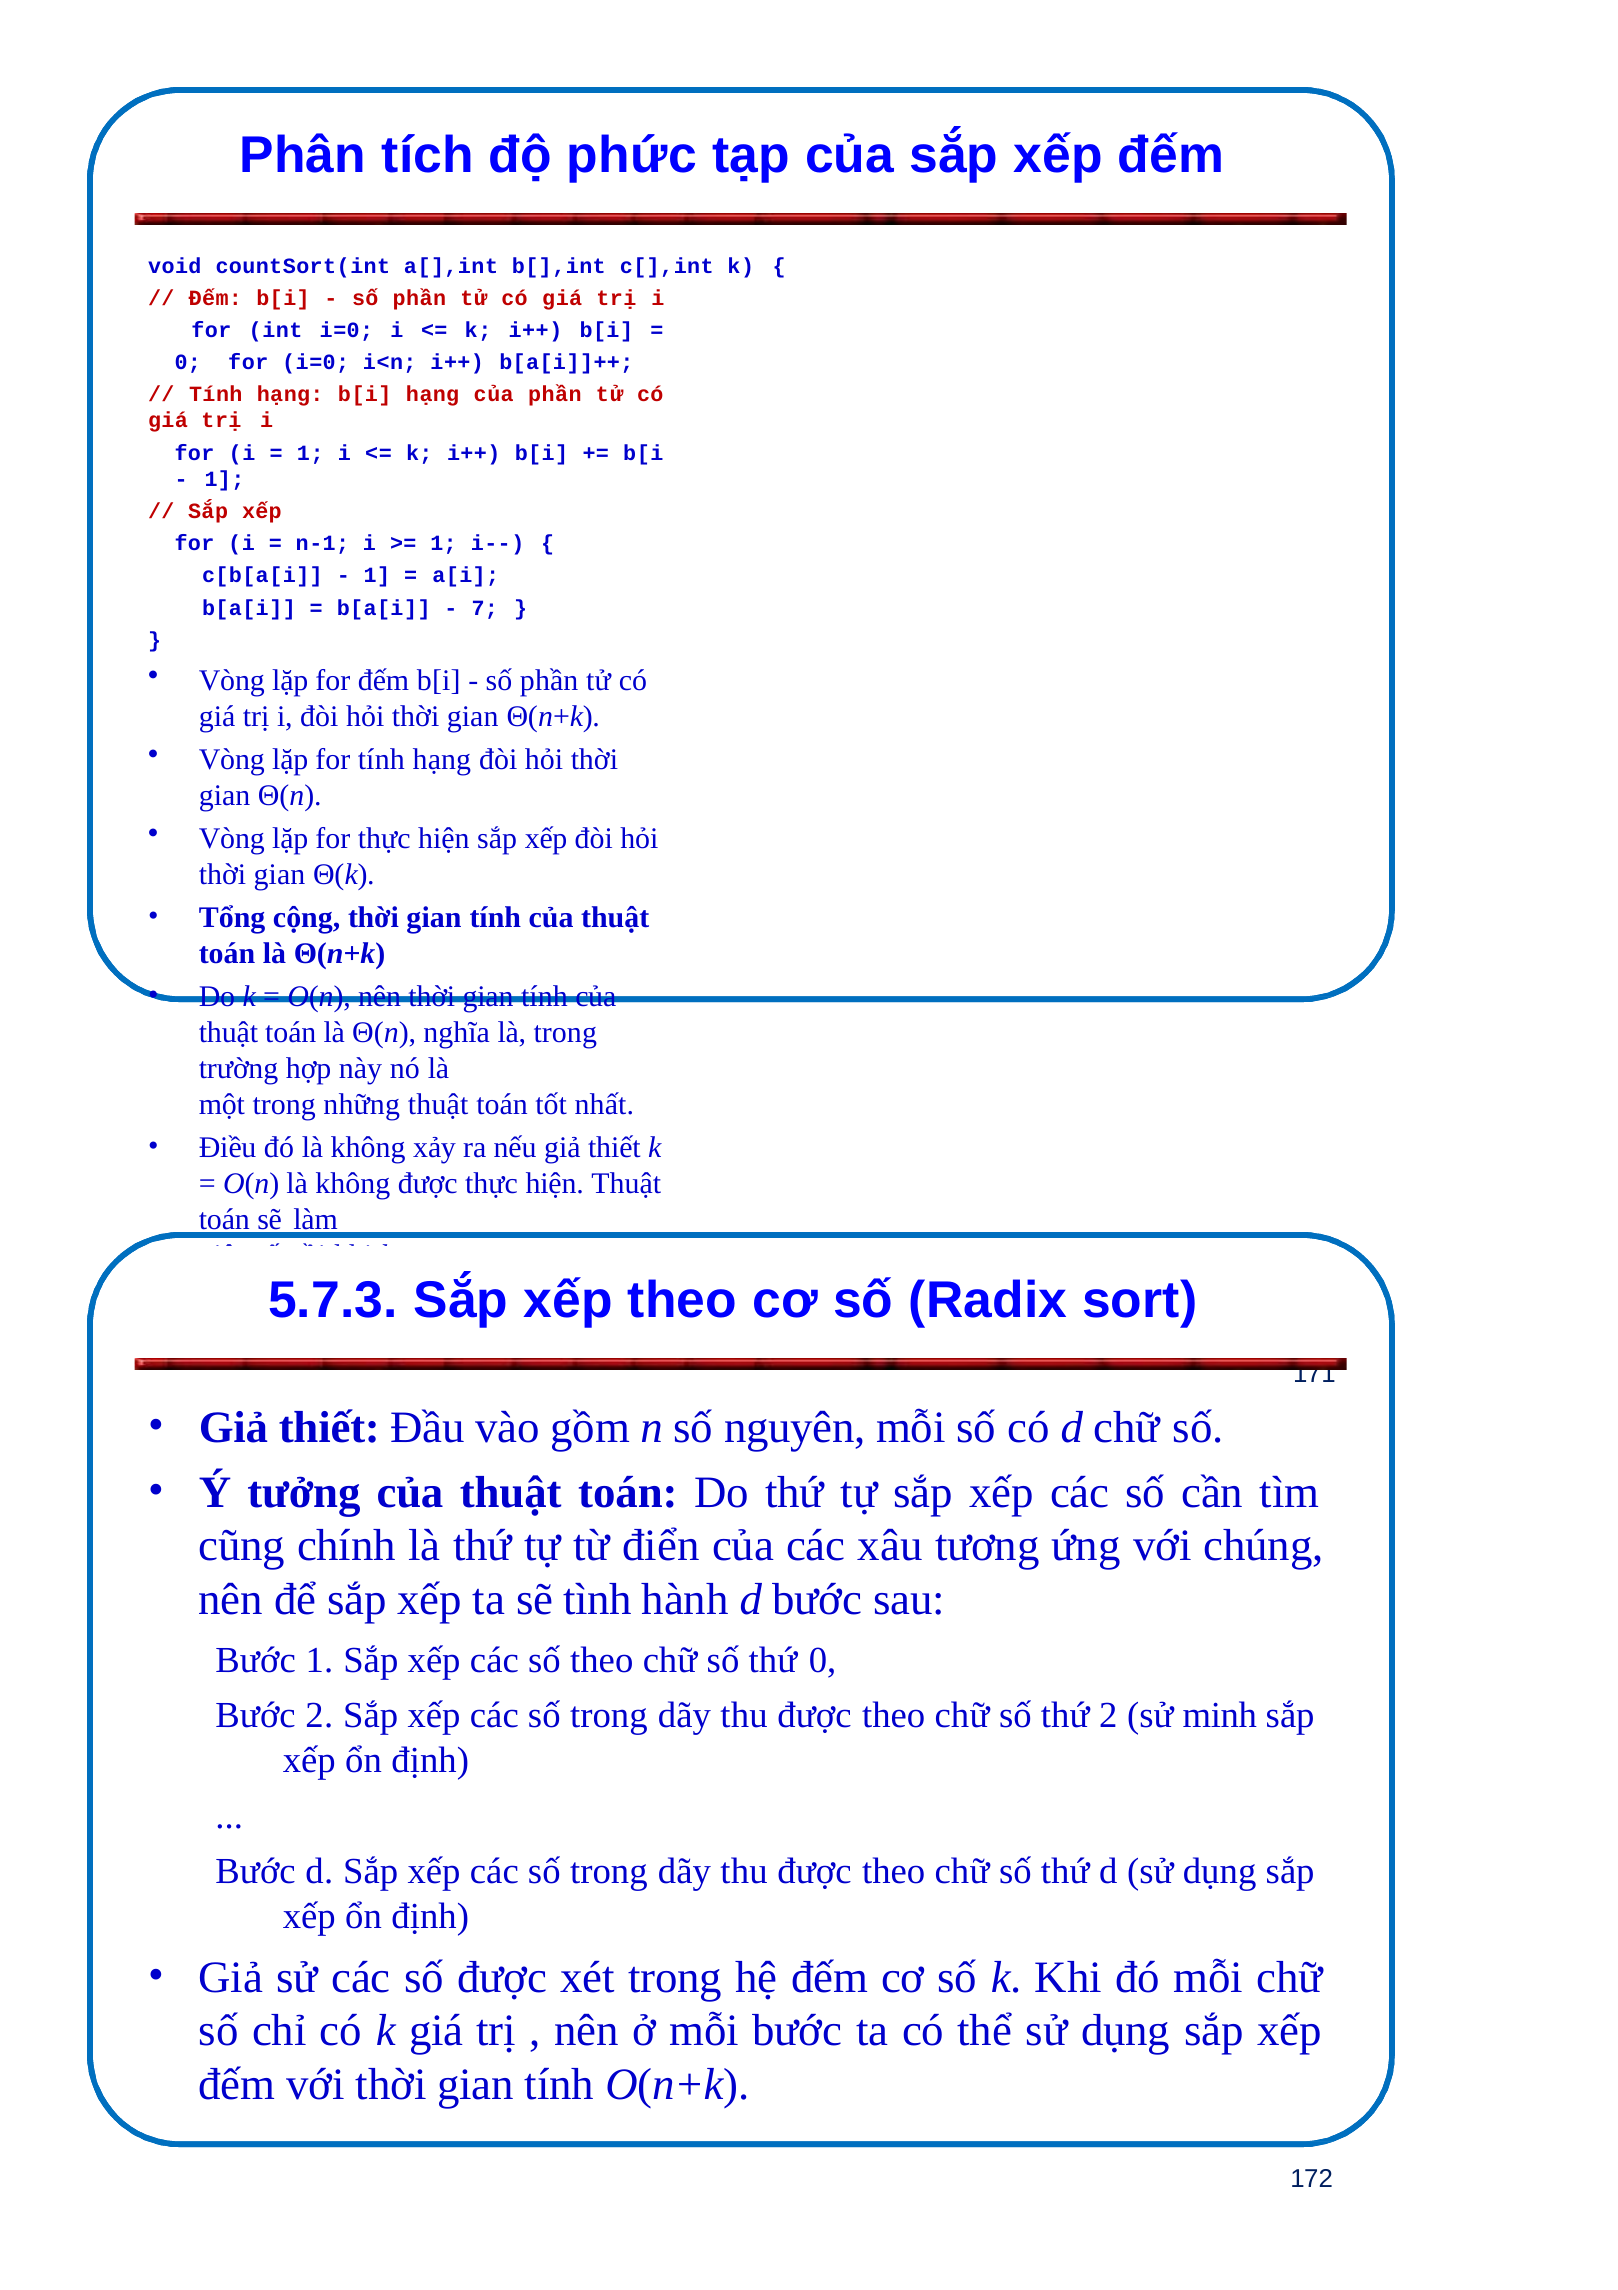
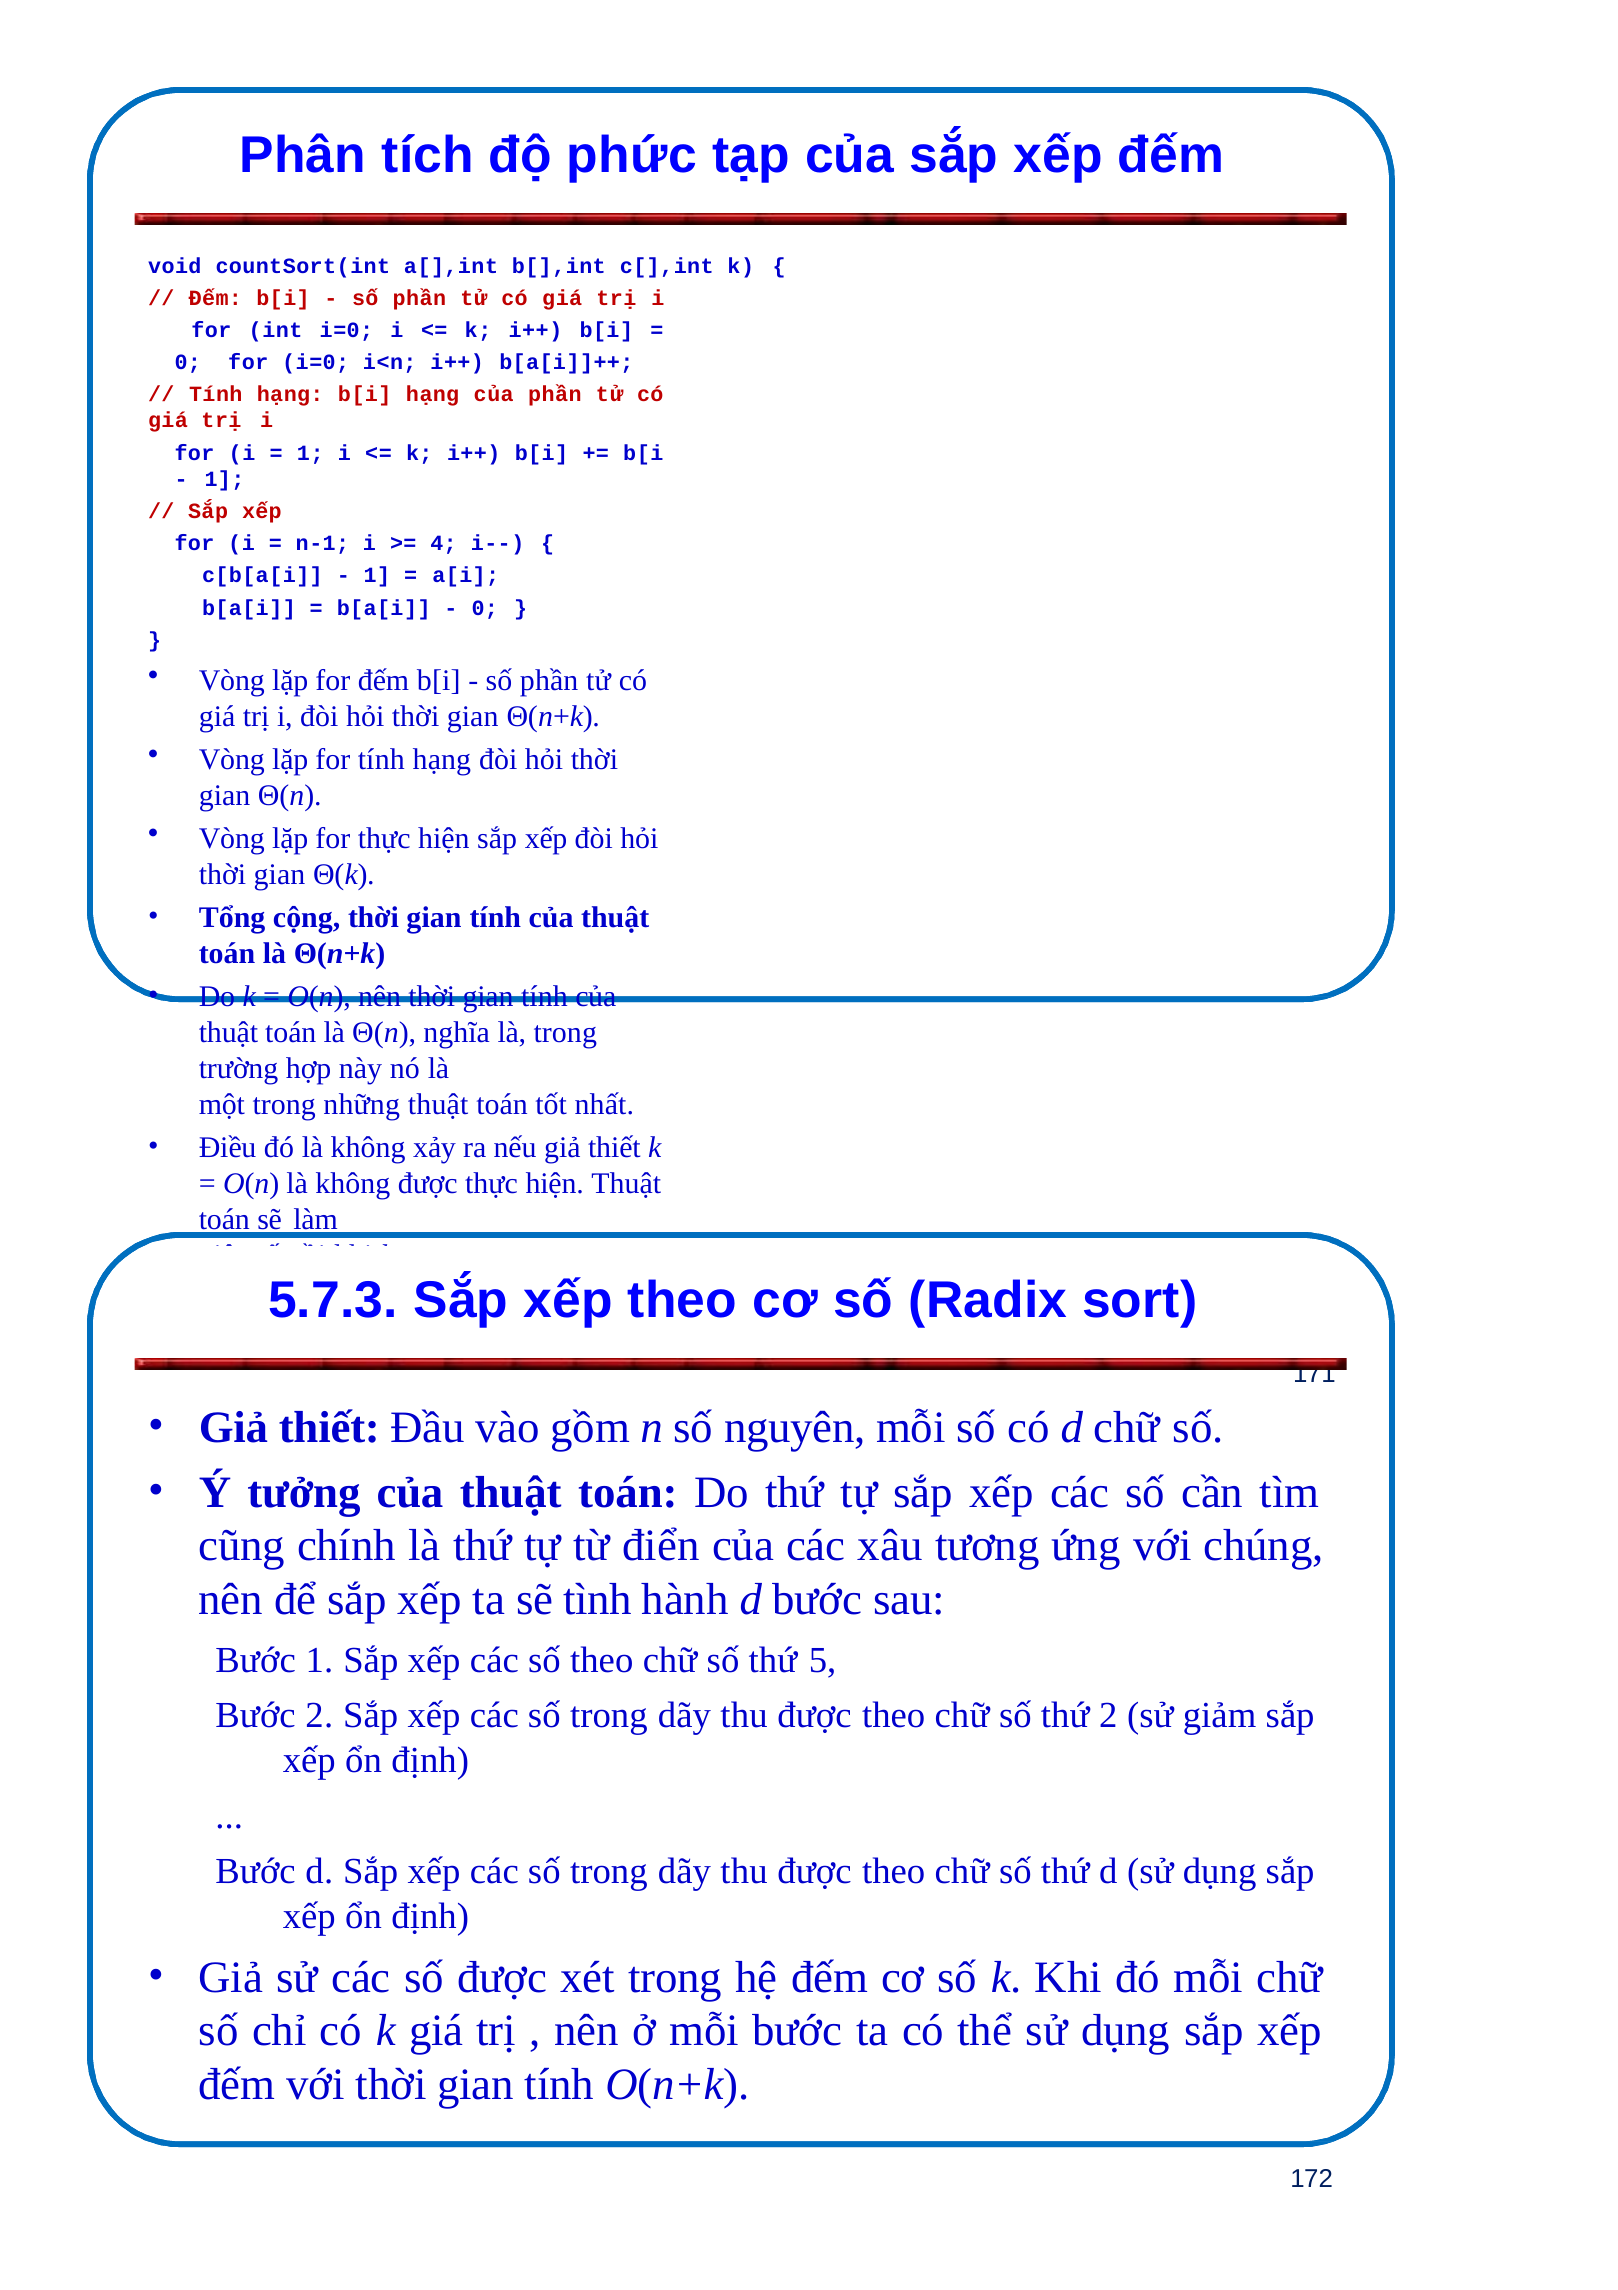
1 at (444, 543): 1 -> 4
7 at (485, 608): 7 -> 0
thứ 0: 0 -> 5
minh: minh -> giảm
